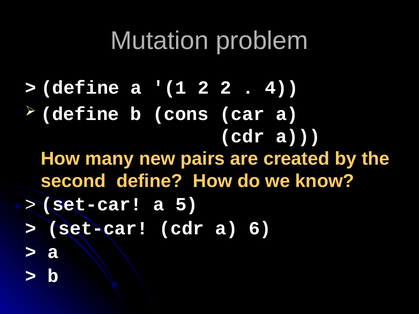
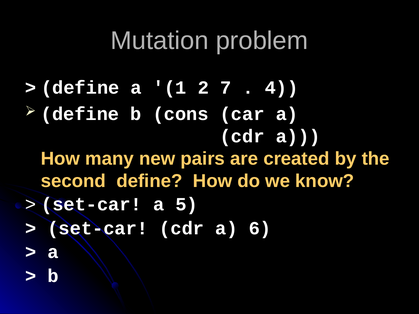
2 2: 2 -> 7
